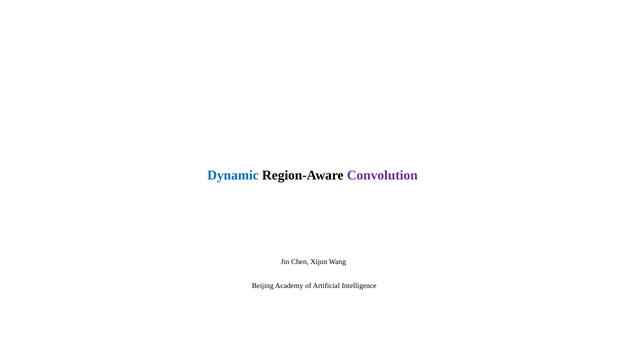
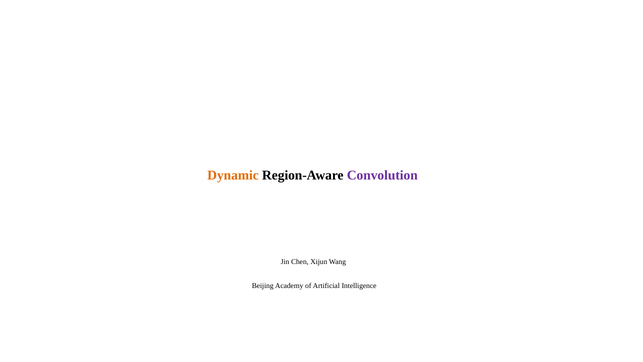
Dynamic colour: blue -> orange
